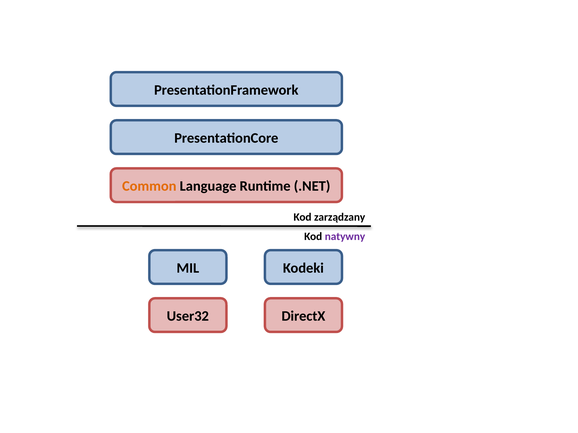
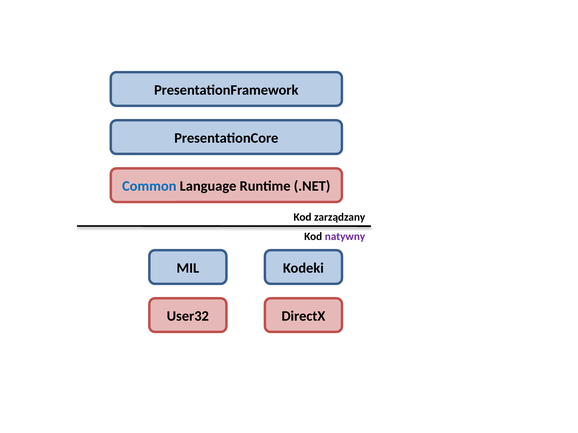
Common colour: orange -> blue
